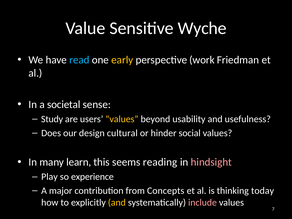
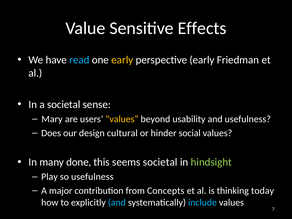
Wyche: Wyche -> Effects
perspective work: work -> early
Study: Study -> Mary
learn: learn -> done
seems reading: reading -> societal
hindsight colour: pink -> light green
so experience: experience -> usefulness
and at (117, 202) colour: yellow -> light blue
include colour: pink -> light blue
